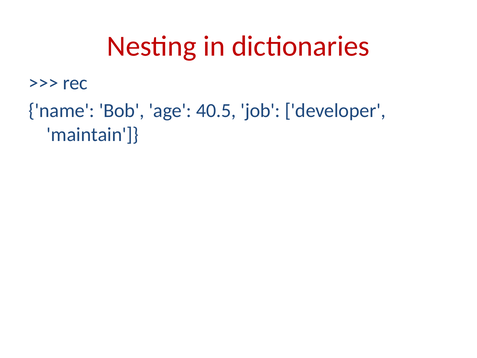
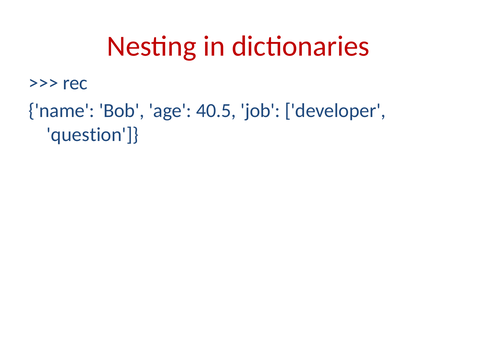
maintain: maintain -> question
